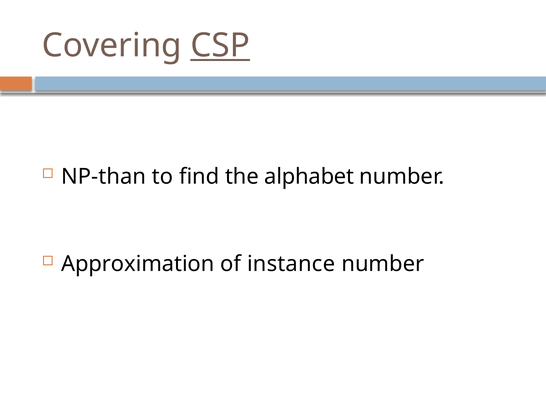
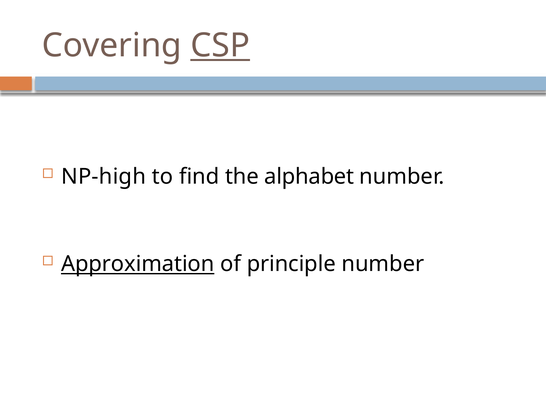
NP-than: NP-than -> NP-high
Approximation underline: none -> present
instance: instance -> principle
